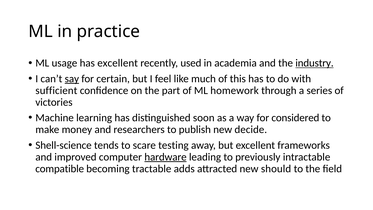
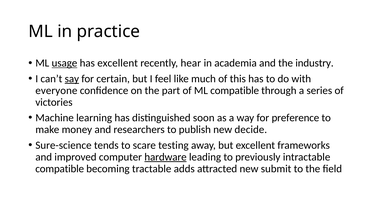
usage underline: none -> present
used: used -> hear
industry underline: present -> none
sufficient: sufficient -> everyone
ML homework: homework -> compatible
considered: considered -> preference
Shell-science: Shell-science -> Sure-science
should: should -> submit
